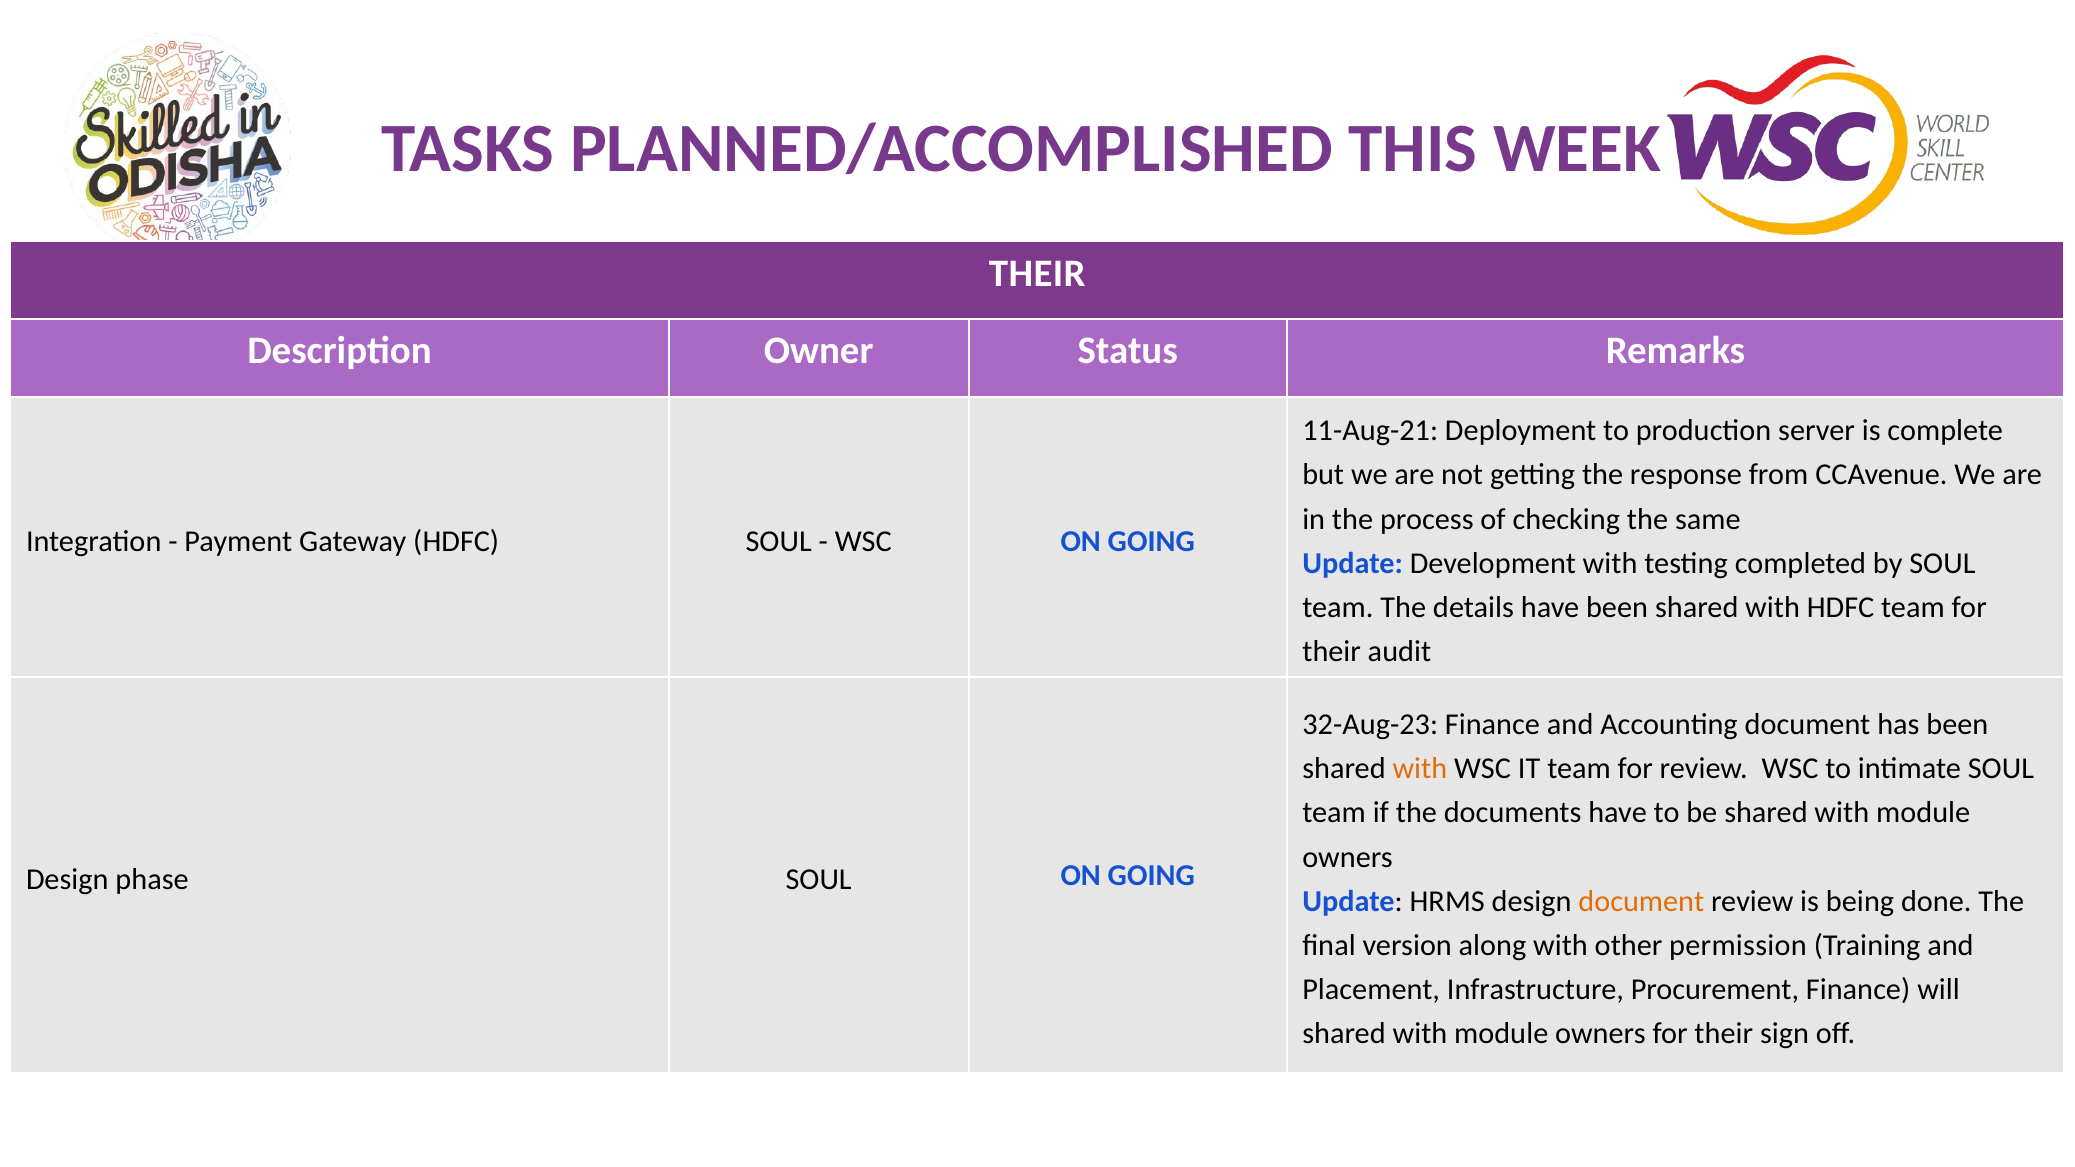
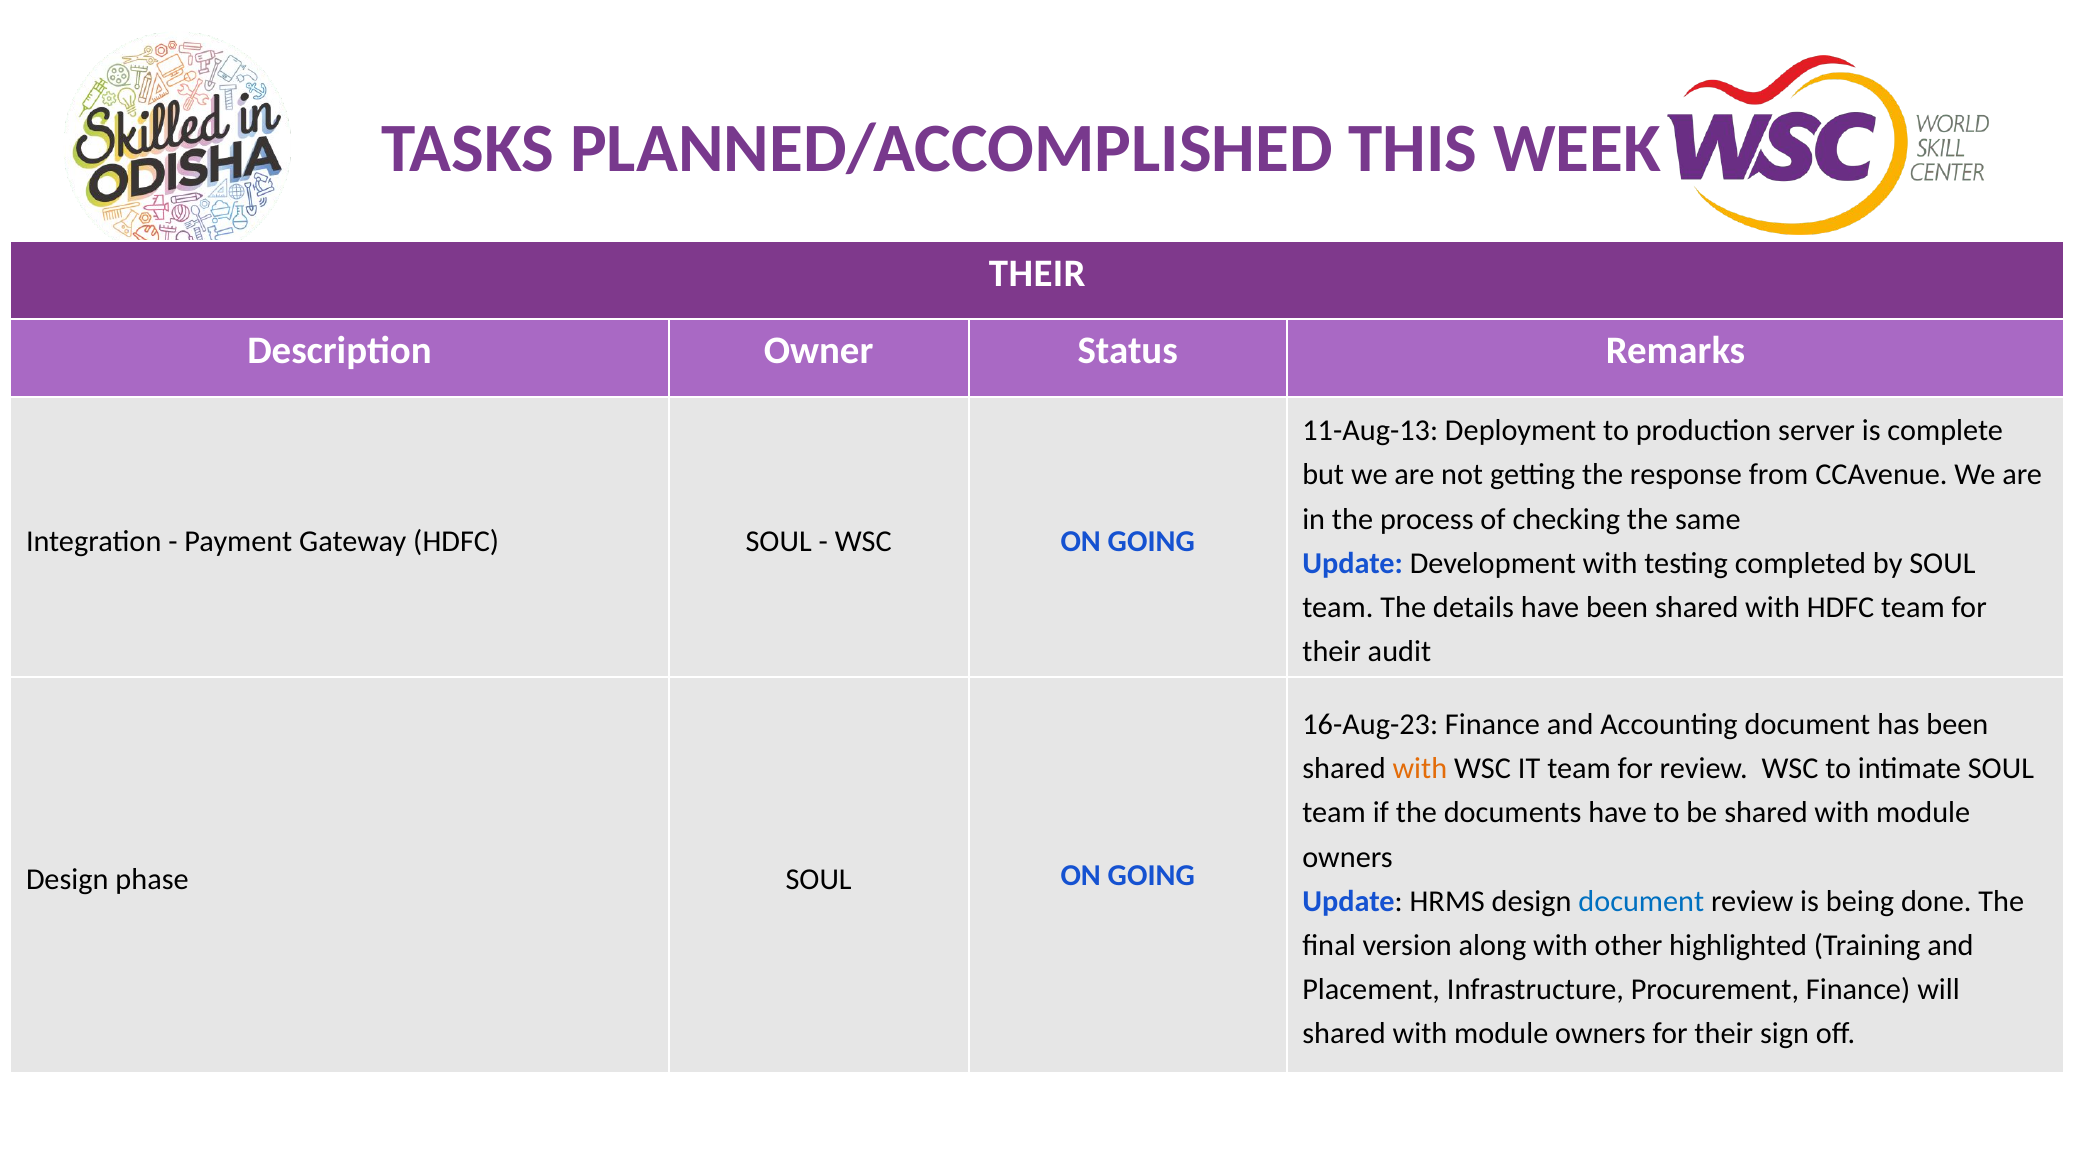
11-Aug-21: 11-Aug-21 -> 11-Aug-13
32-Aug-23: 32-Aug-23 -> 16-Aug-23
document at (1641, 901) colour: orange -> blue
permission: permission -> highlighted
